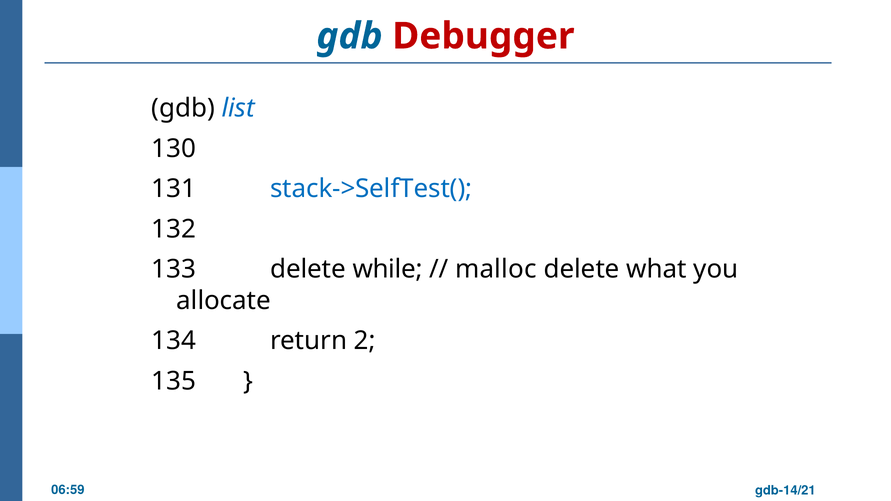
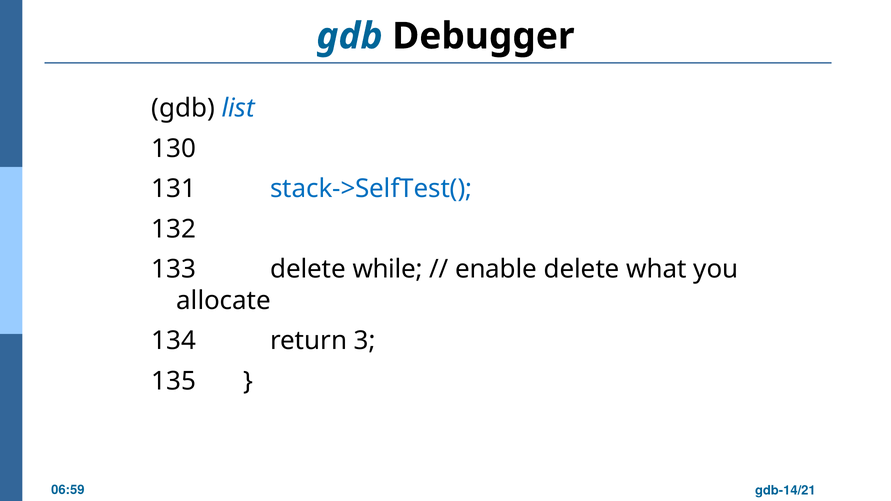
Debugger colour: red -> black
malloc: malloc -> enable
2: 2 -> 3
